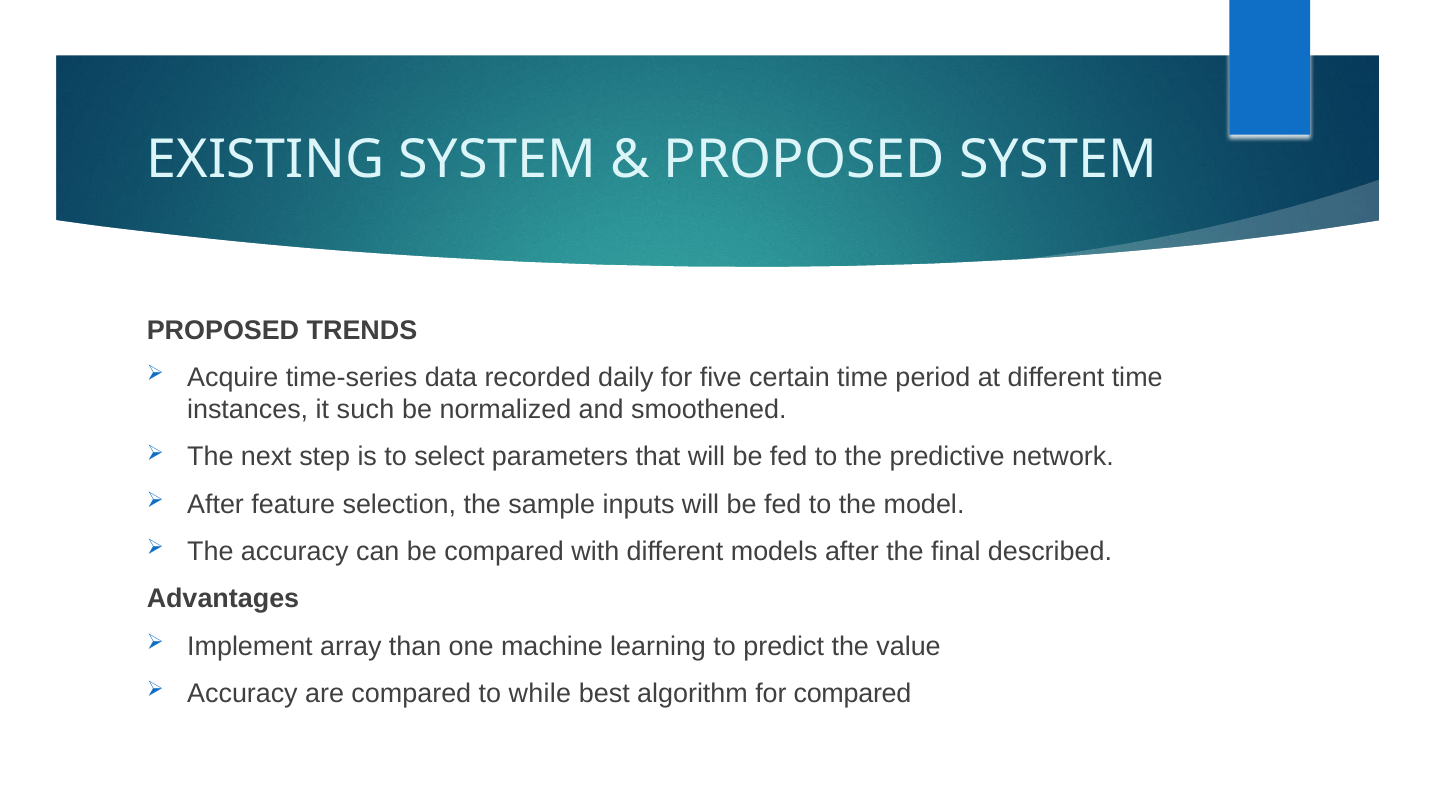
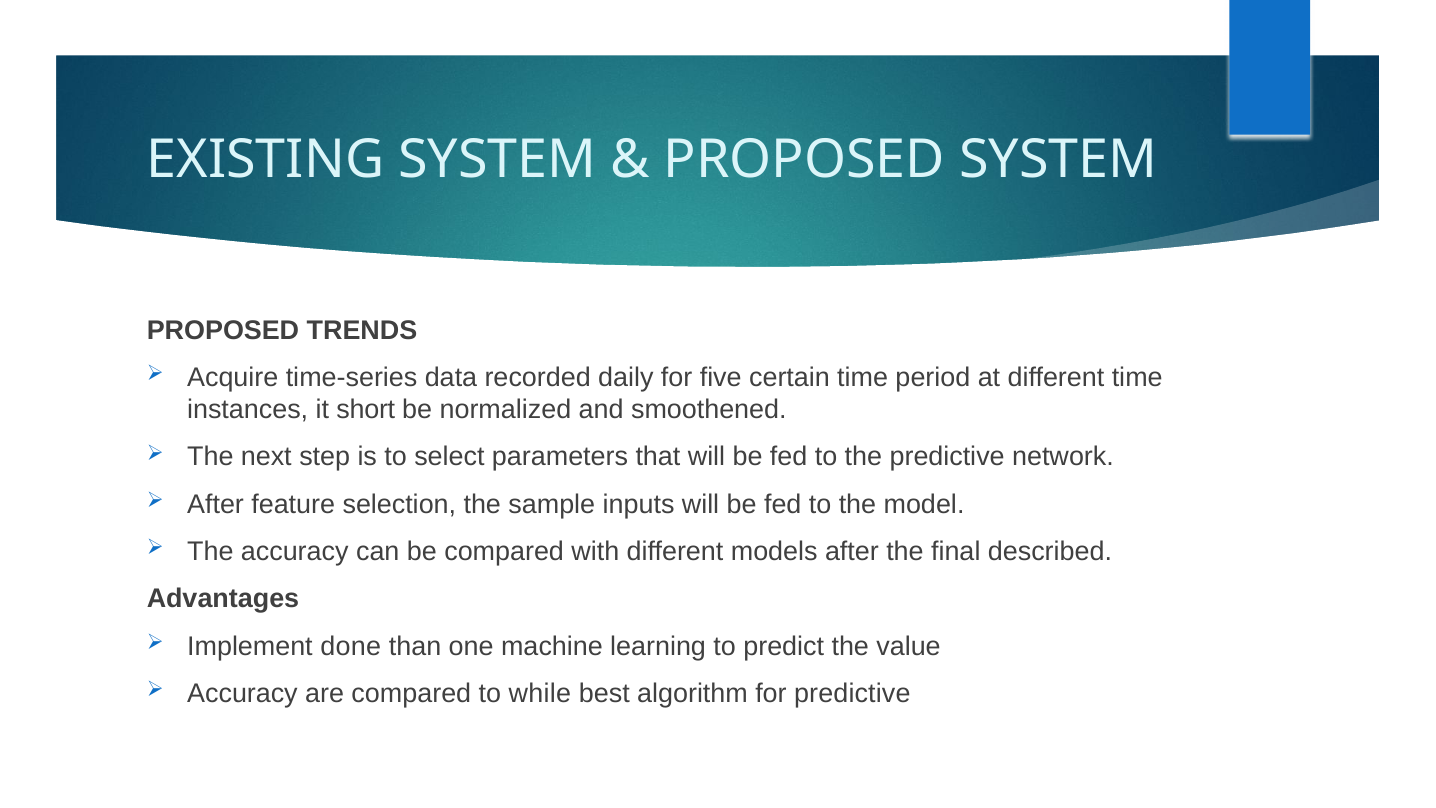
such: such -> short
array: array -> done
for compared: compared -> predictive
